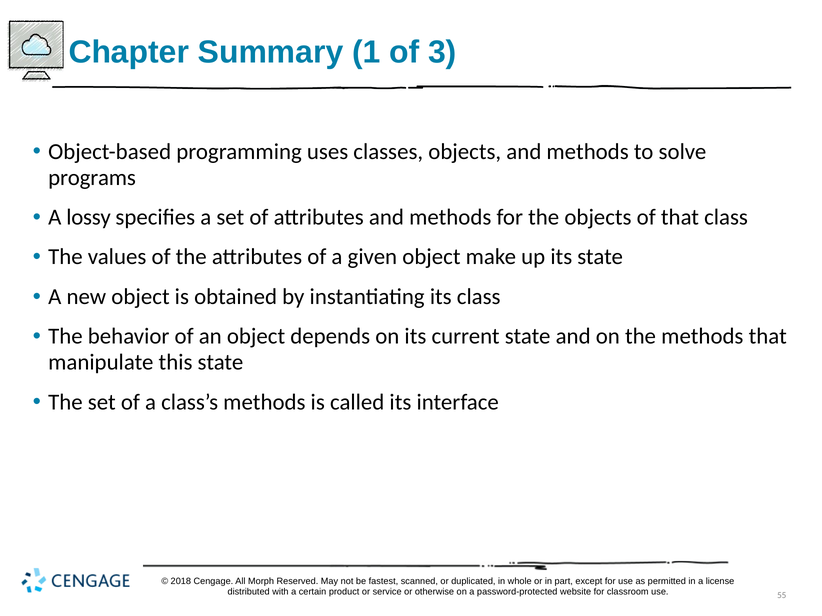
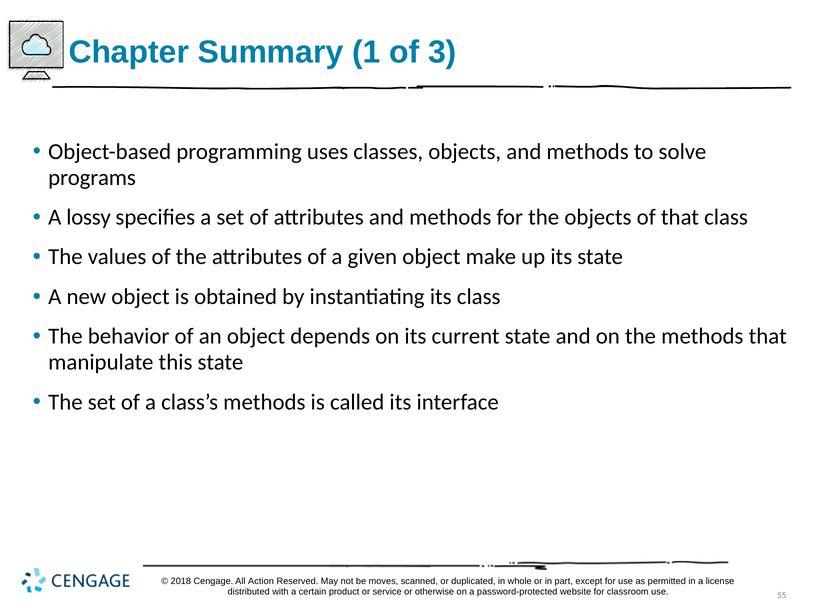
Morph: Morph -> Action
fastest: fastest -> moves
